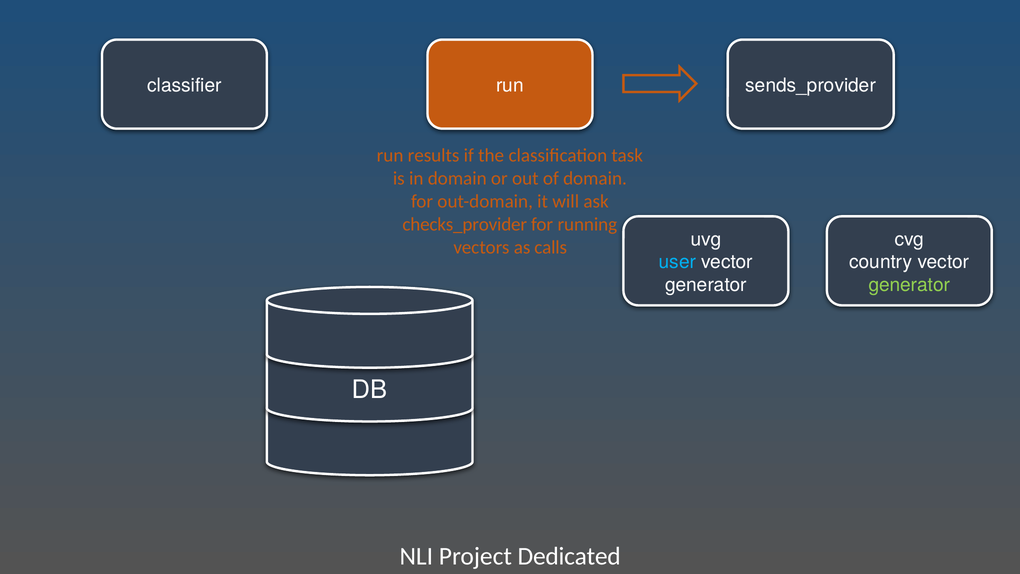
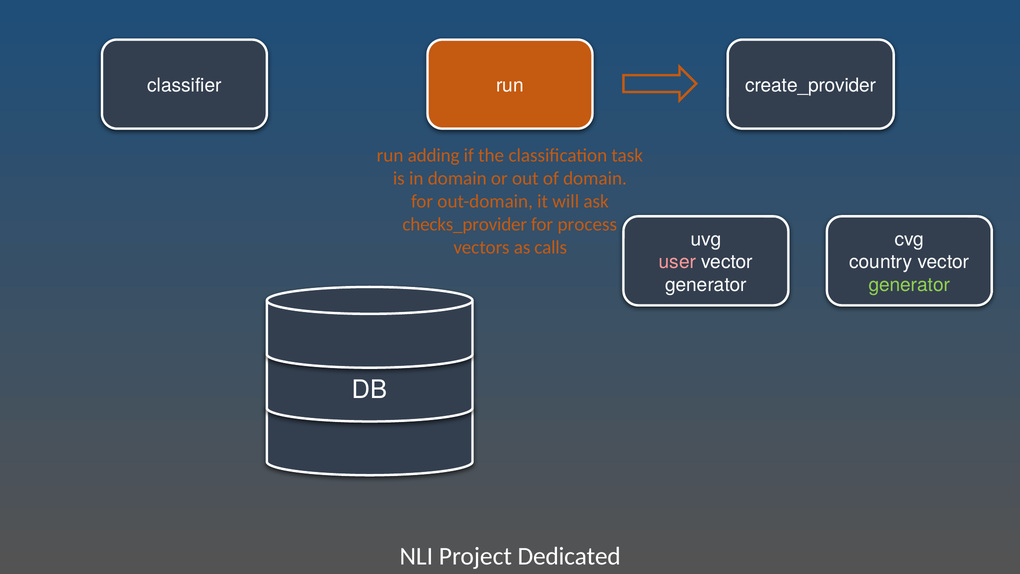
sends_provider: sends_provider -> create_provider
results: results -> adding
running: running -> process
user colour: light blue -> pink
